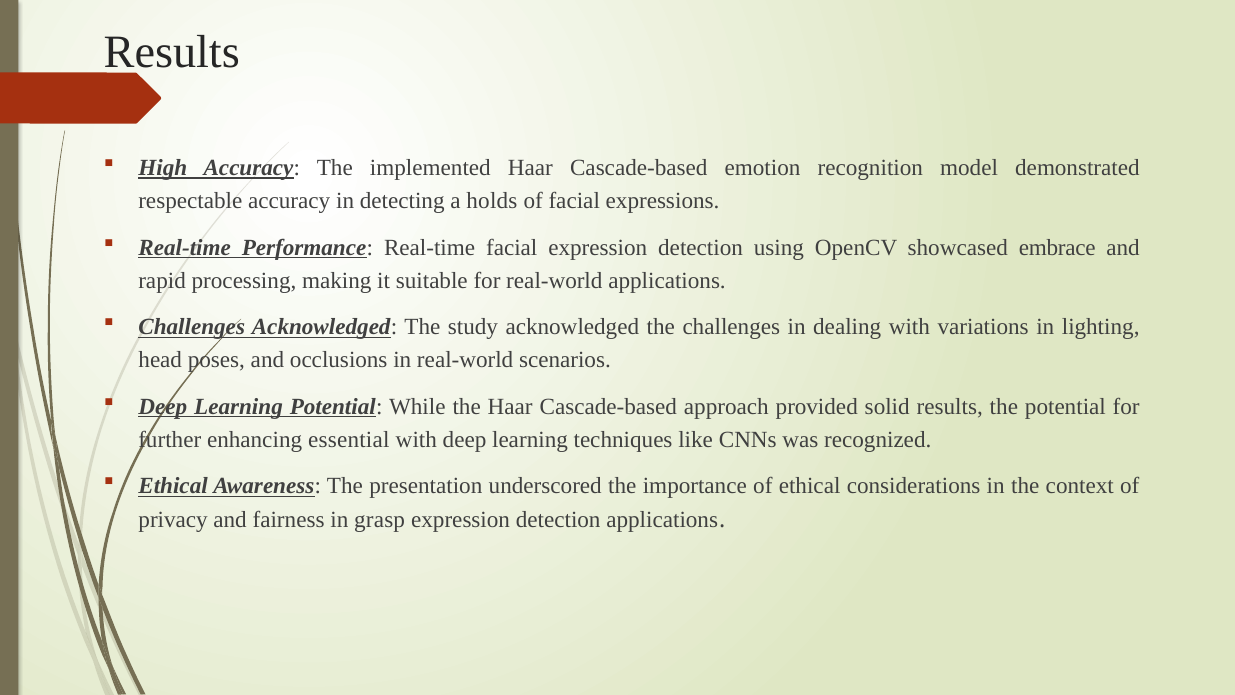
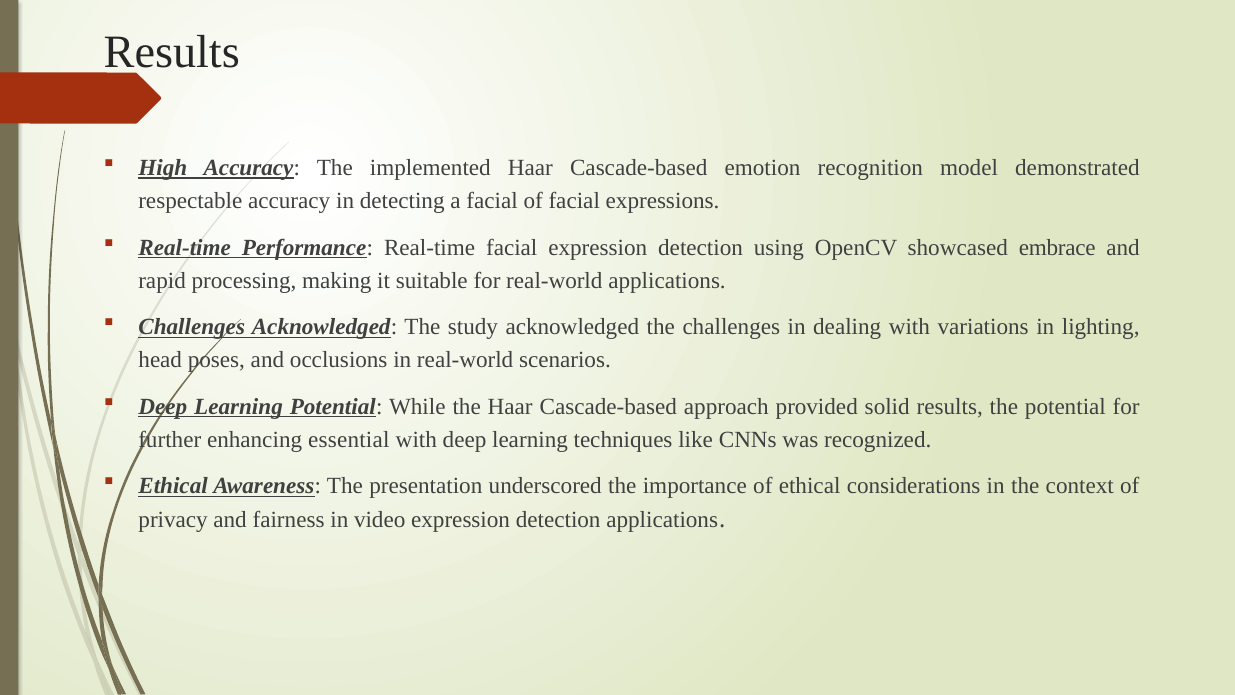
a holds: holds -> facial
grasp: grasp -> video
